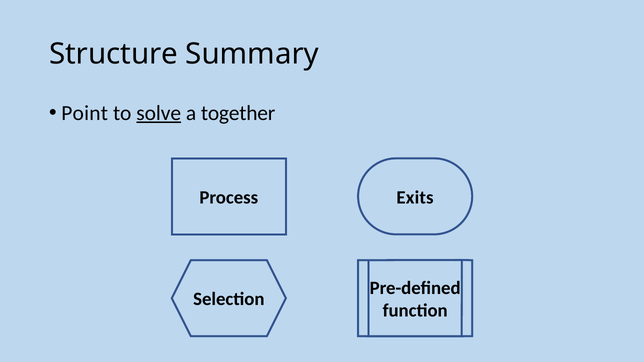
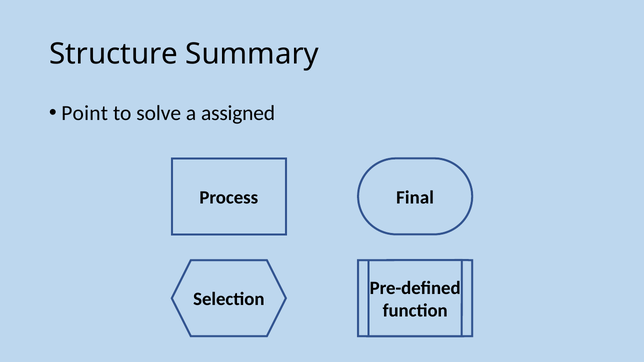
solve underline: present -> none
together: together -> assigned
Exits: Exits -> Final
